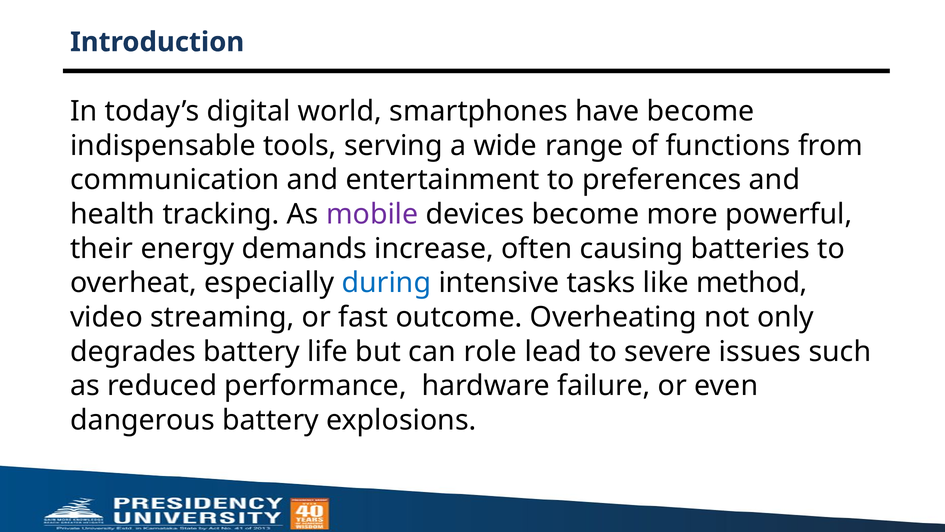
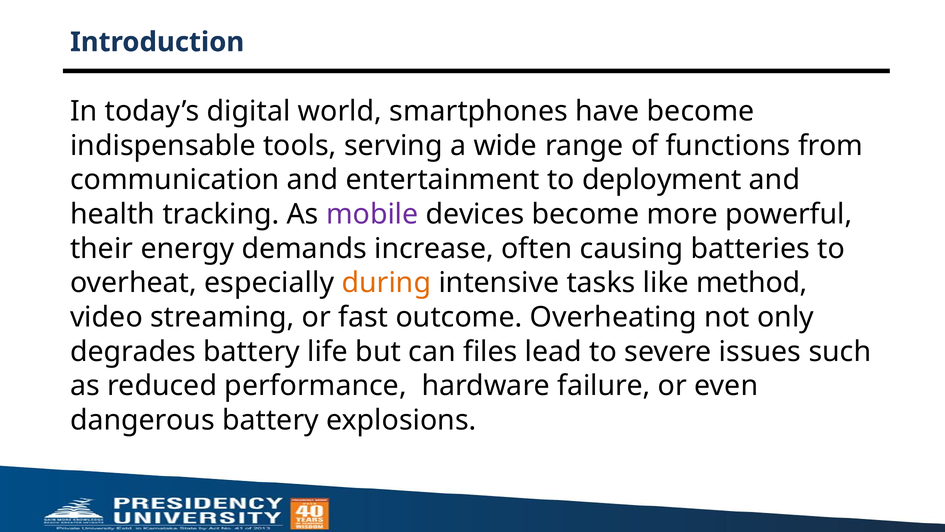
preferences: preferences -> deployment
during colour: blue -> orange
role: role -> files
